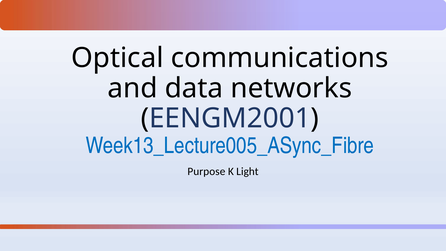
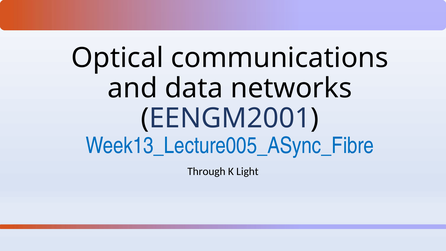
Purpose: Purpose -> Through
